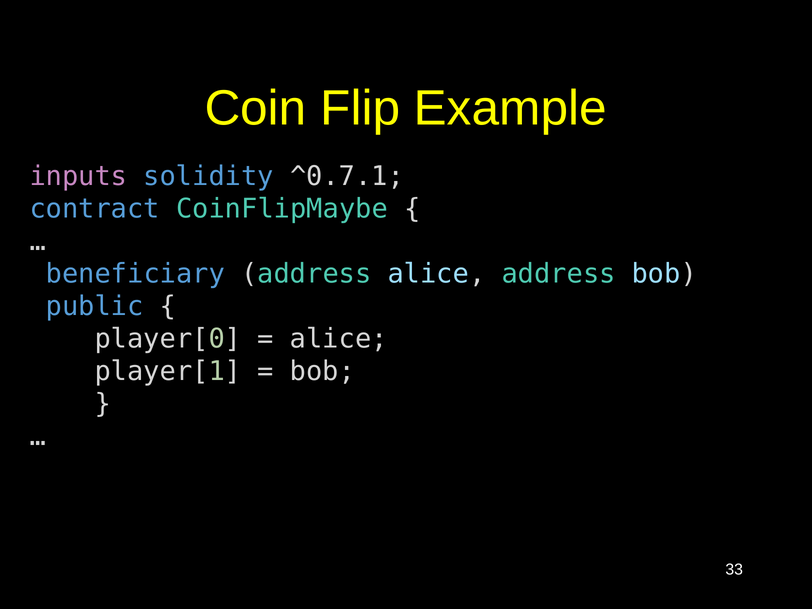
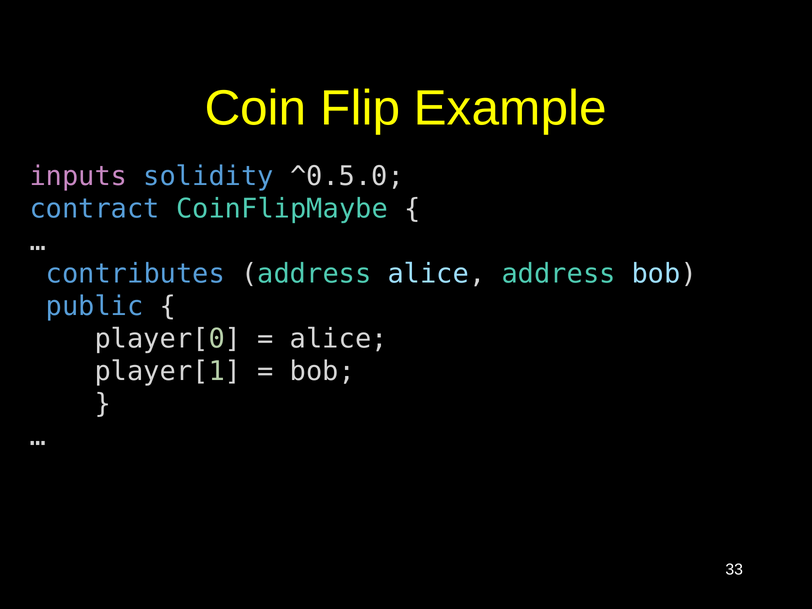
^0.7.1: ^0.7.1 -> ^0.5.0
beneficiary: beneficiary -> contributes
